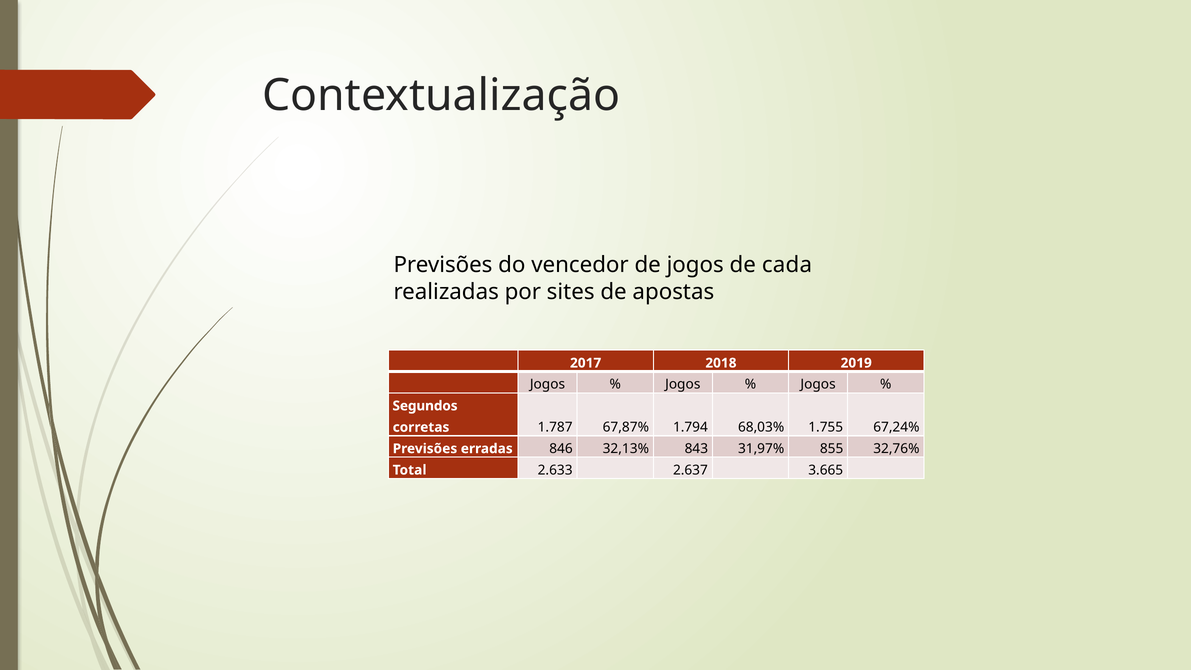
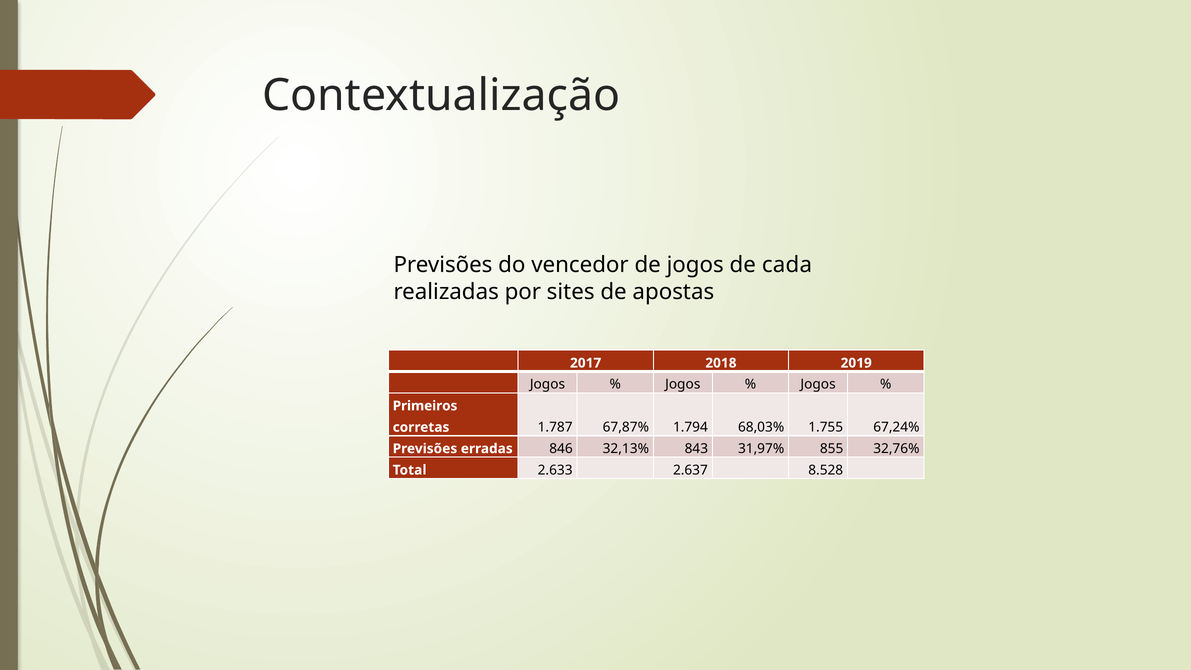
Segundos: Segundos -> Primeiros
3.665: 3.665 -> 8.528
